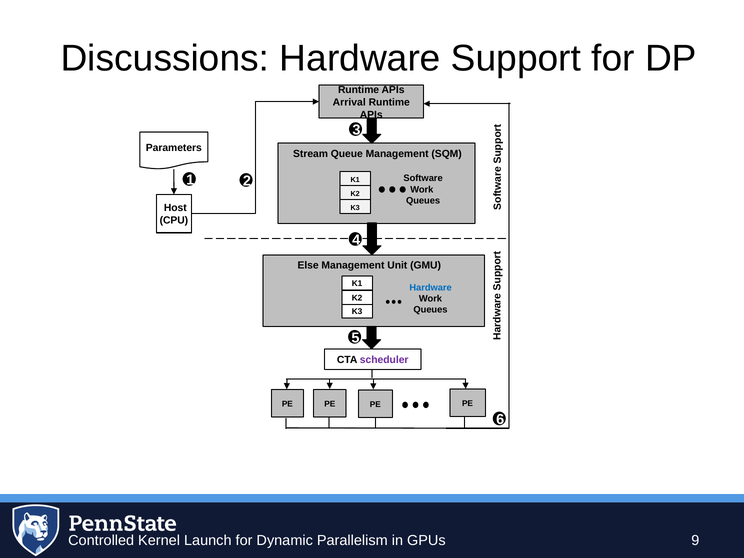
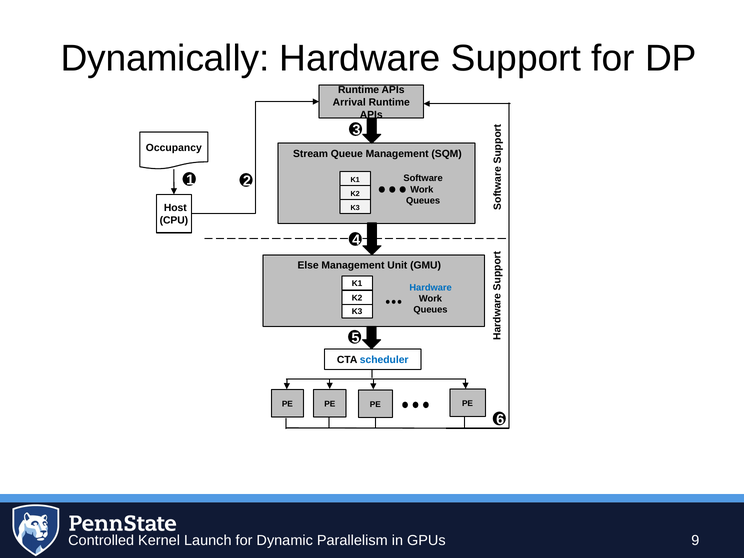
Discussions: Discussions -> Dynamically
Parameters: Parameters -> Occupancy
scheduler colour: purple -> blue
